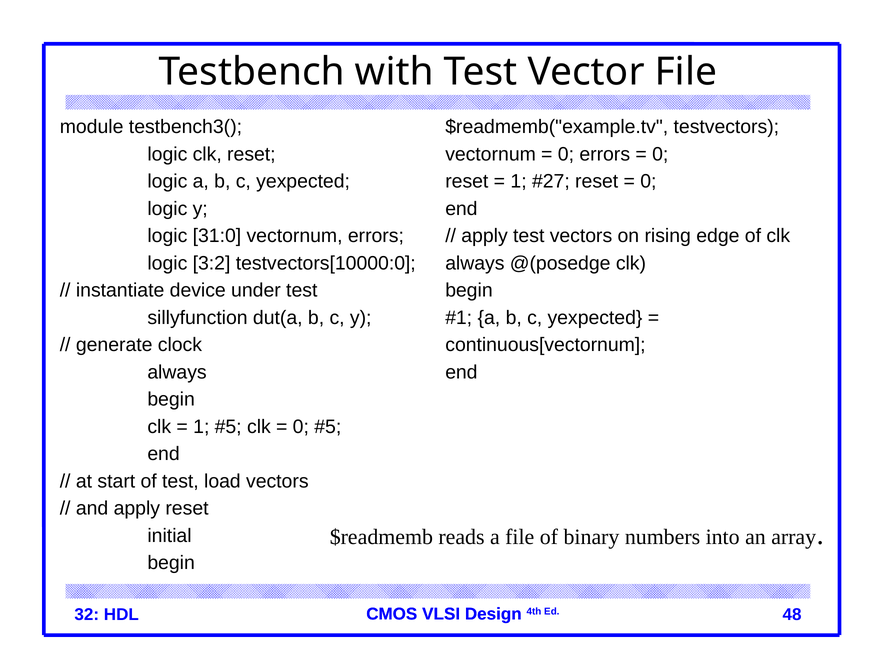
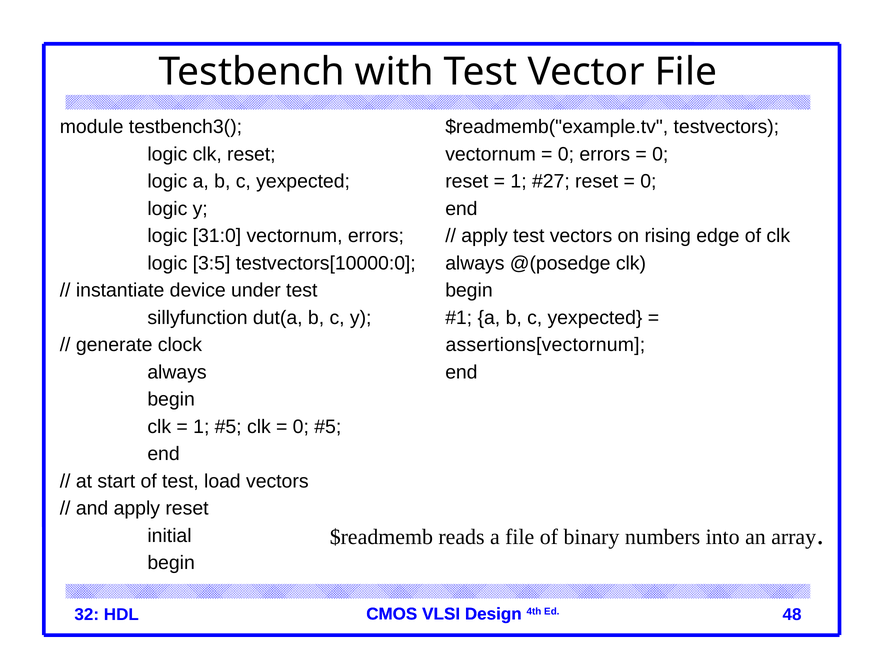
3:2: 3:2 -> 3:5
continuous[vectornum: continuous[vectornum -> assertions[vectornum
